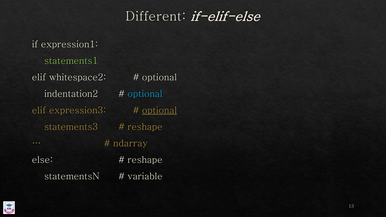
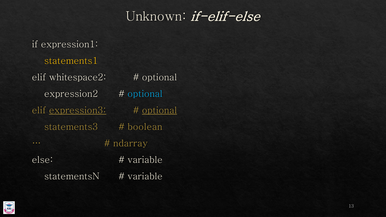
Different: Different -> Unknown
statements1 colour: light green -> yellow
indentation2: indentation2 -> expression2
expression3 underline: none -> present
reshape at (145, 127): reshape -> boolean
reshape at (145, 160): reshape -> variable
